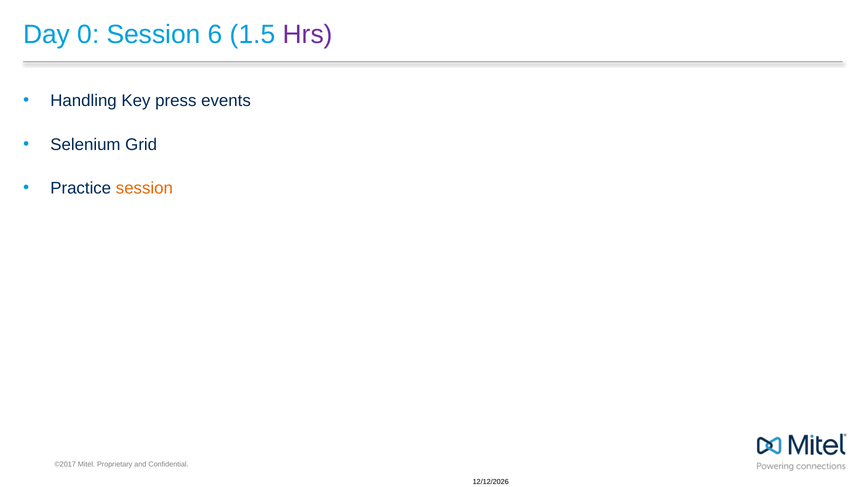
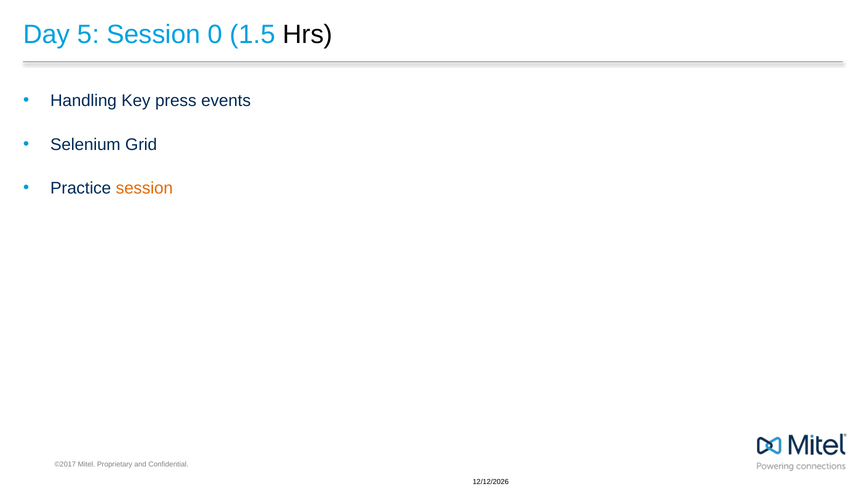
0: 0 -> 5
6: 6 -> 0
Hrs colour: purple -> black
